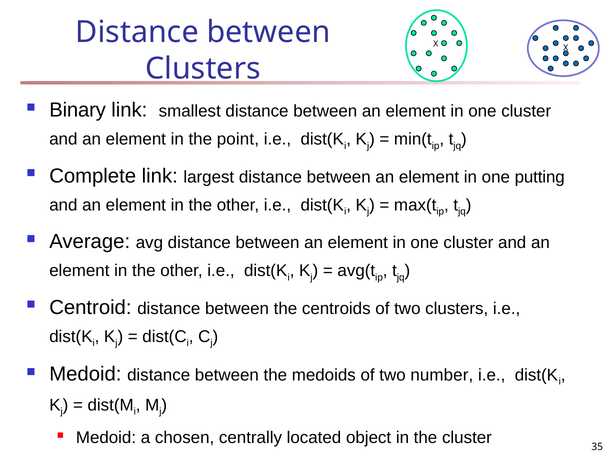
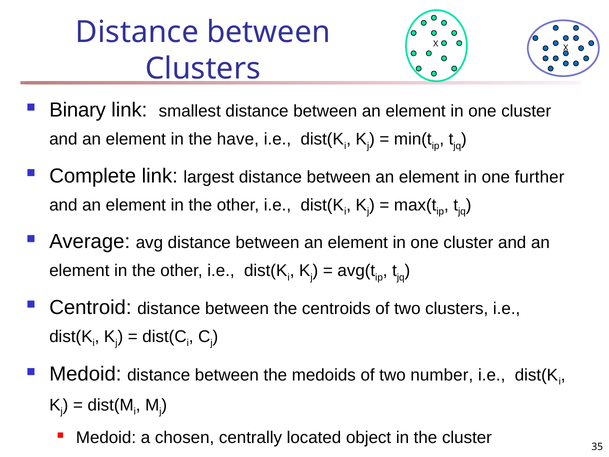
point: point -> have
putting: putting -> further
